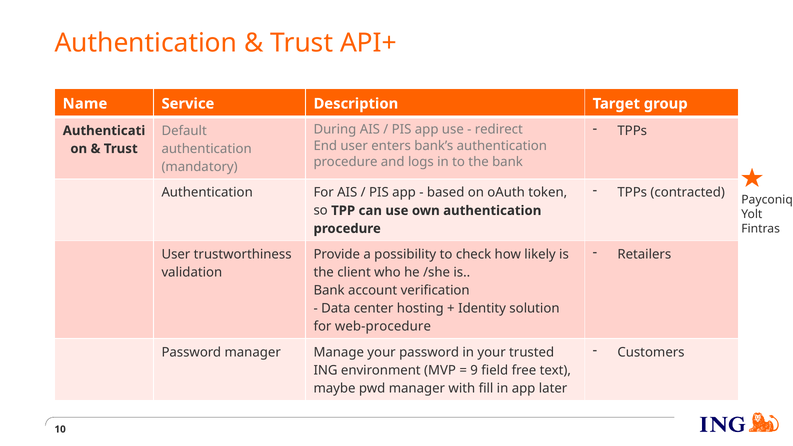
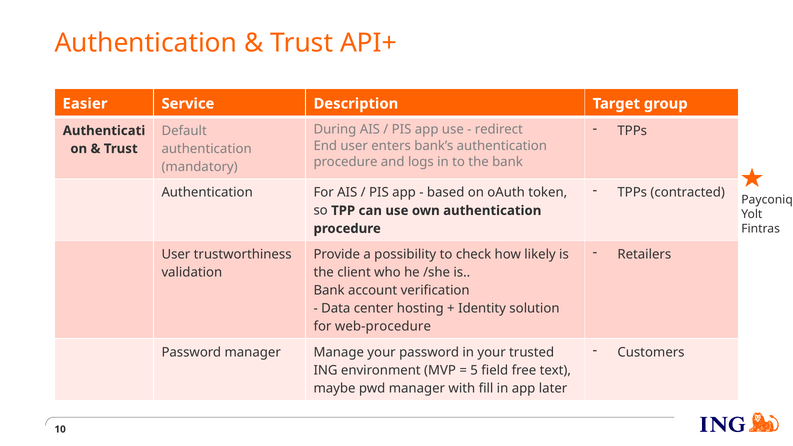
Name: Name -> Easier
9: 9 -> 5
